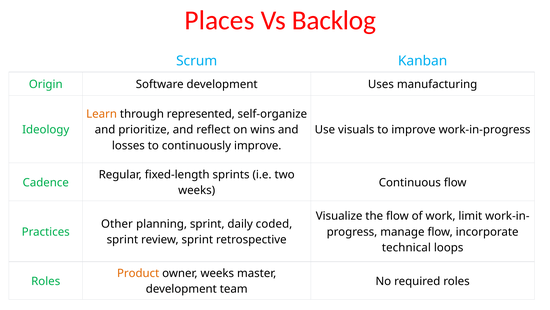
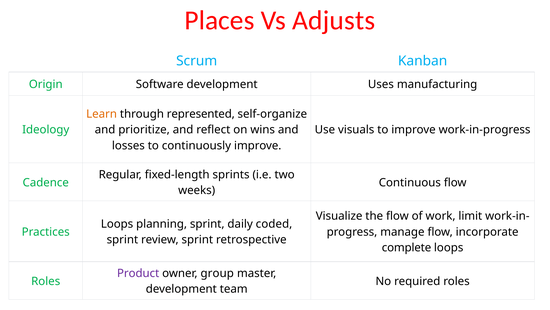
Backlog: Backlog -> Adjusts
Other at (117, 224): Other -> Loops
technical: technical -> complete
Product colour: orange -> purple
owner weeks: weeks -> group
